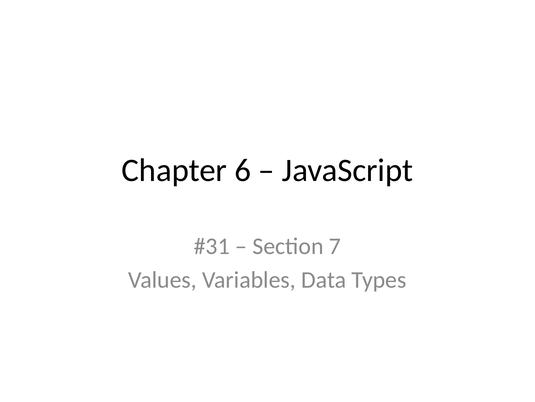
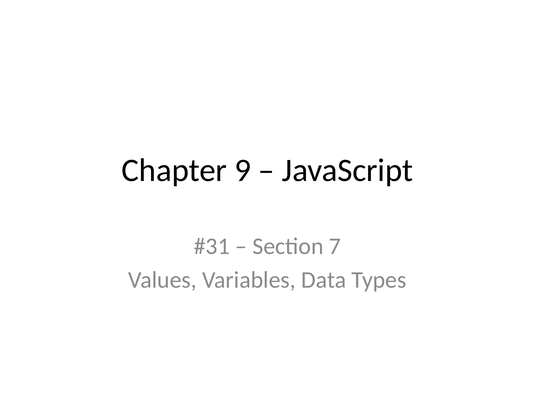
6: 6 -> 9
